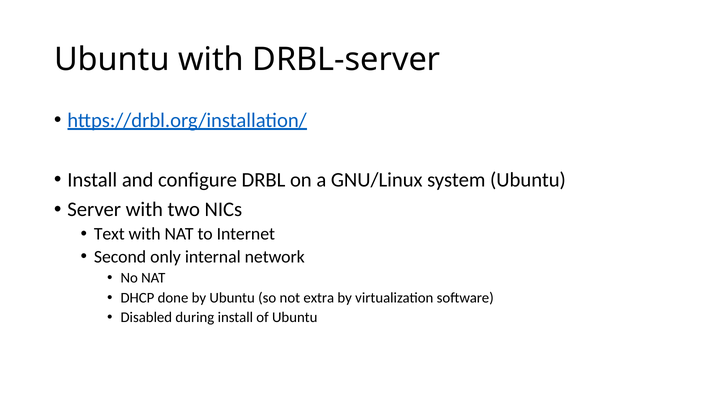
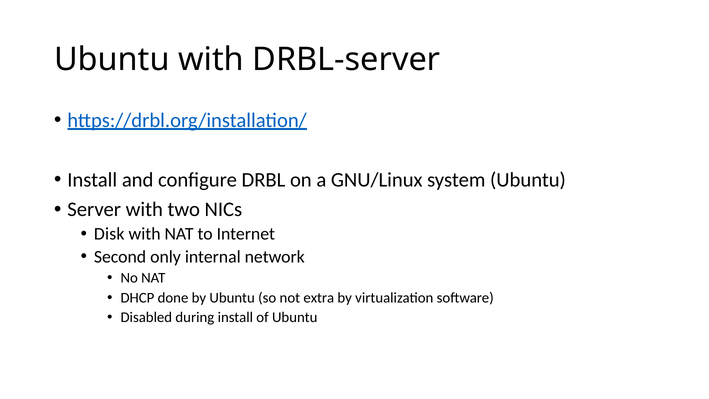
Text: Text -> Disk
